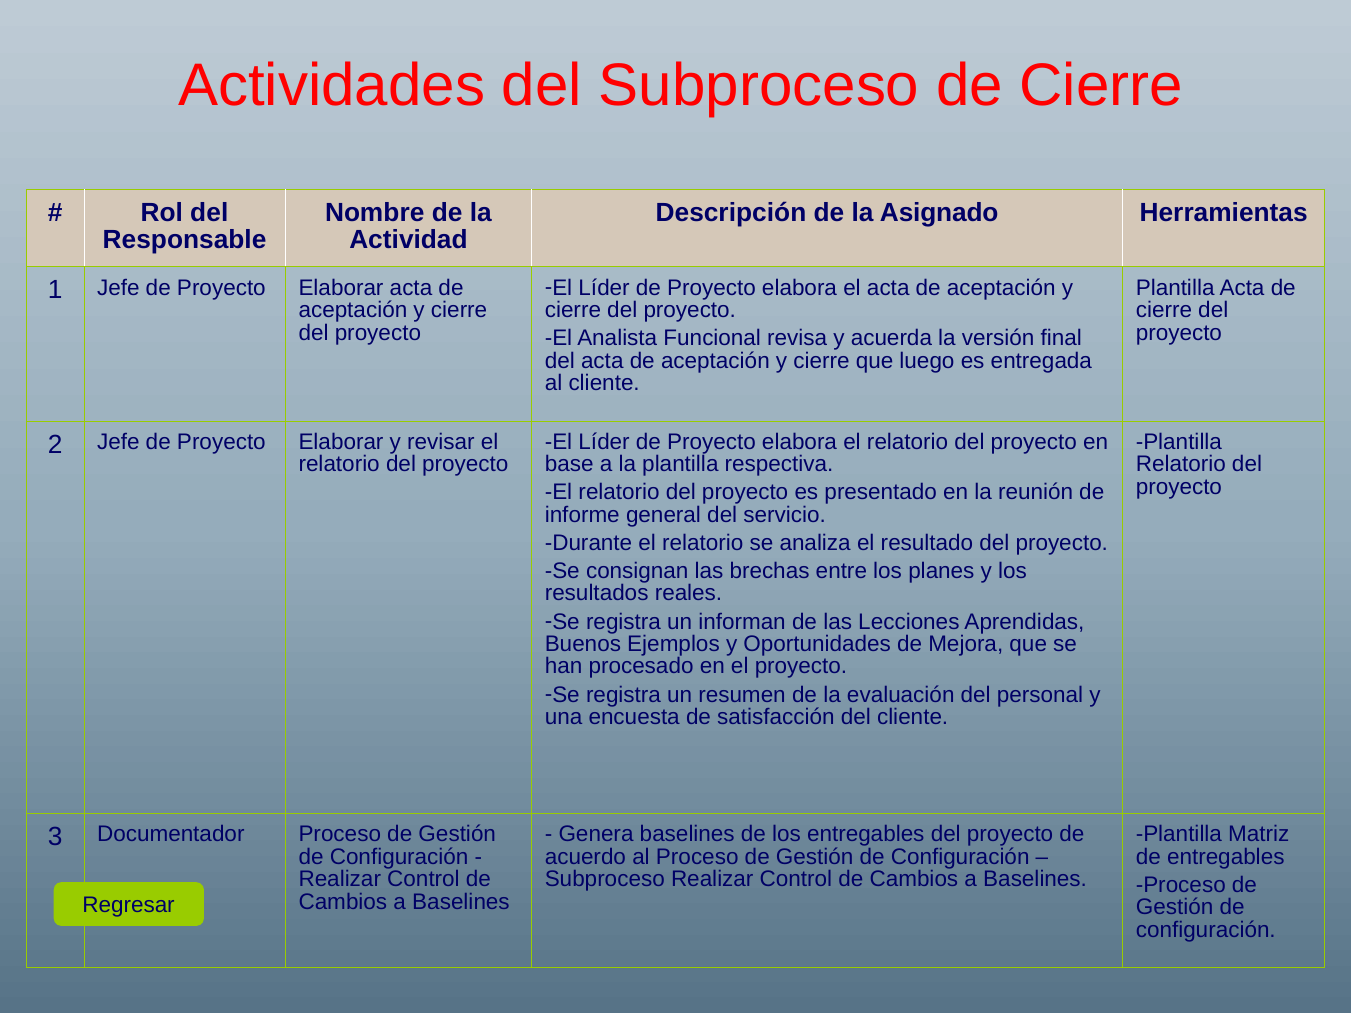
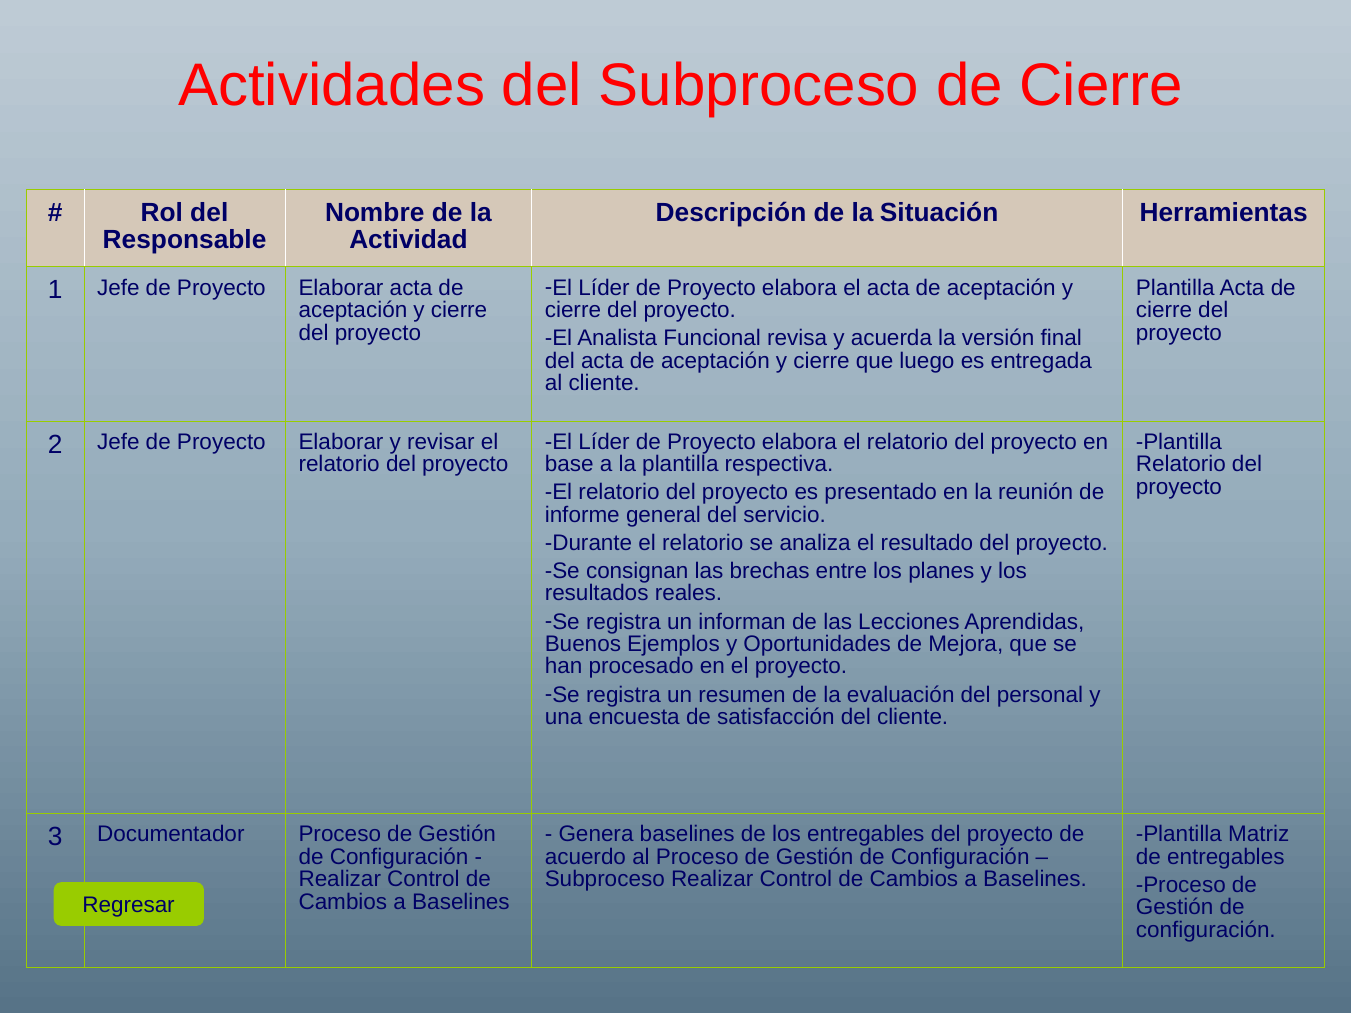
Asignado: Asignado -> Situación
